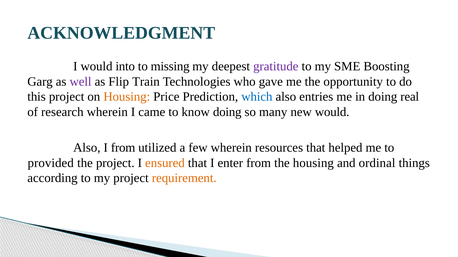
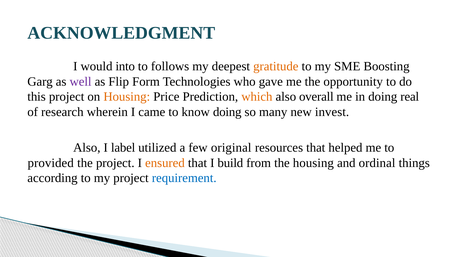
missing: missing -> follows
gratitude colour: purple -> orange
Train: Train -> Form
which colour: blue -> orange
entries: entries -> overall
new would: would -> invest
I from: from -> label
few wherein: wherein -> original
enter: enter -> build
requirement colour: orange -> blue
